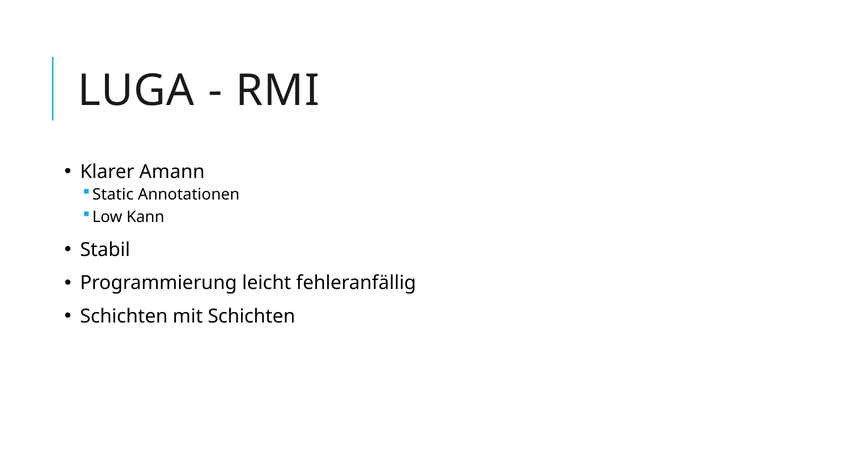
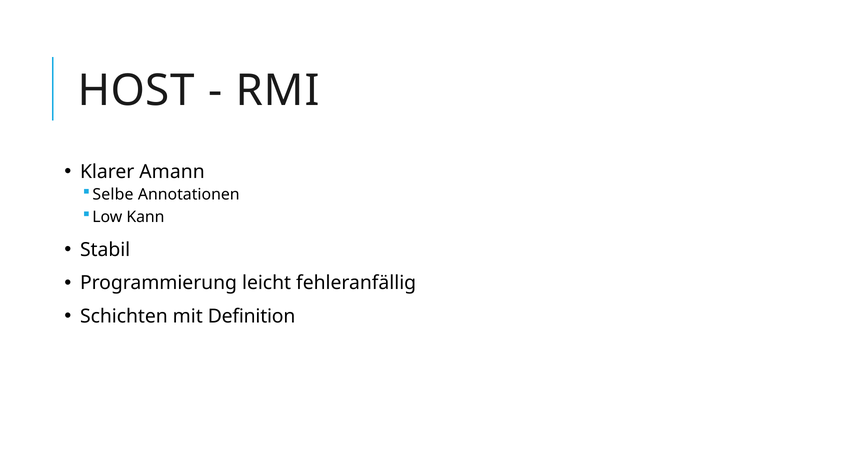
LUGA: LUGA -> HOST
Static: Static -> Selbe
mit Schichten: Schichten -> Definition
